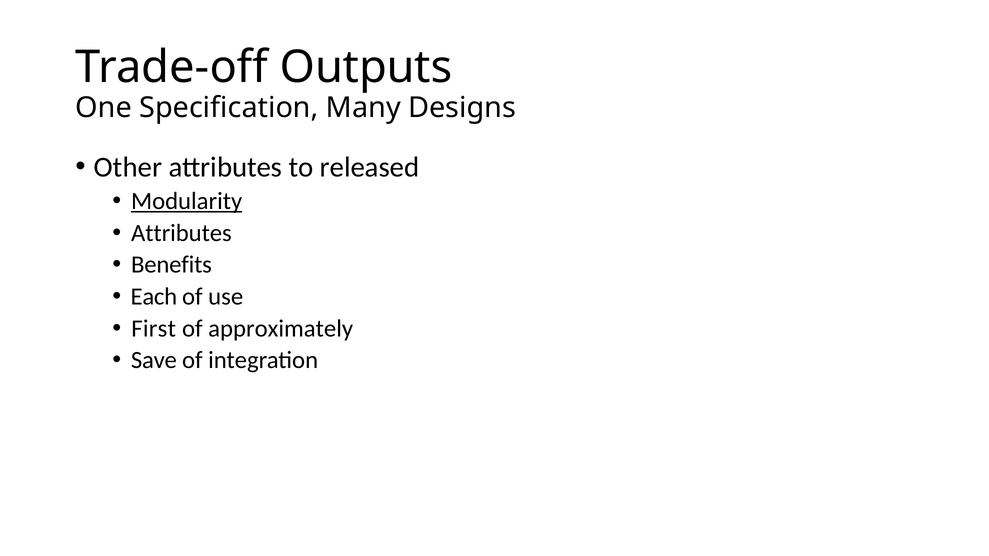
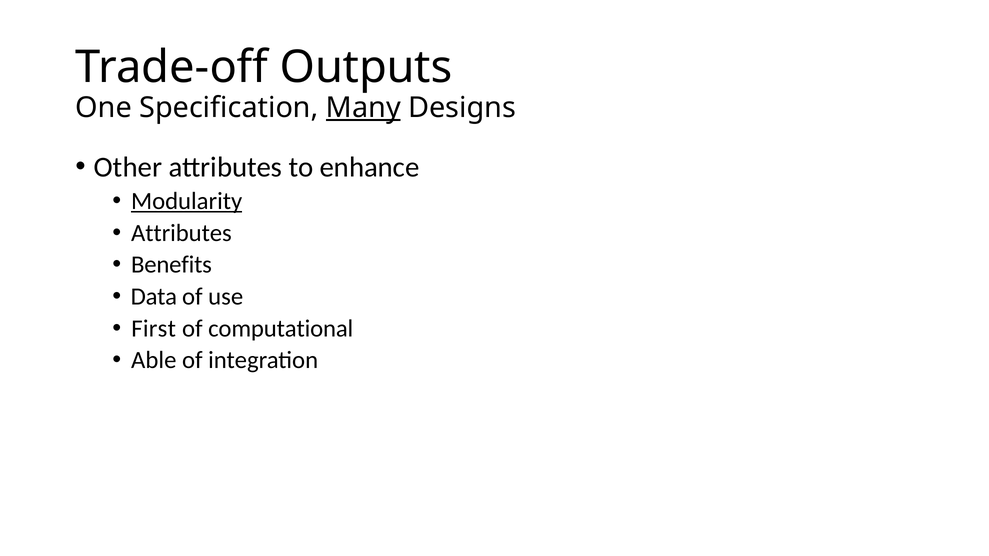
Many underline: none -> present
released: released -> enhance
Each: Each -> Data
approximately: approximately -> computational
Save: Save -> Able
